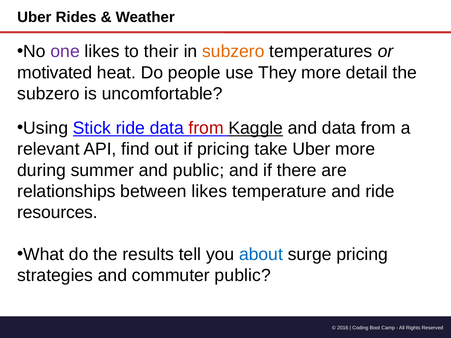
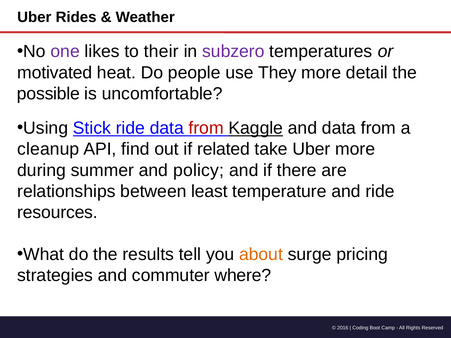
subzero at (233, 52) colour: orange -> purple
subzero at (48, 94): subzero -> possible
relevant: relevant -> cleanup
if pricing: pricing -> related
and public: public -> policy
between likes: likes -> least
about colour: blue -> orange
commuter public: public -> where
